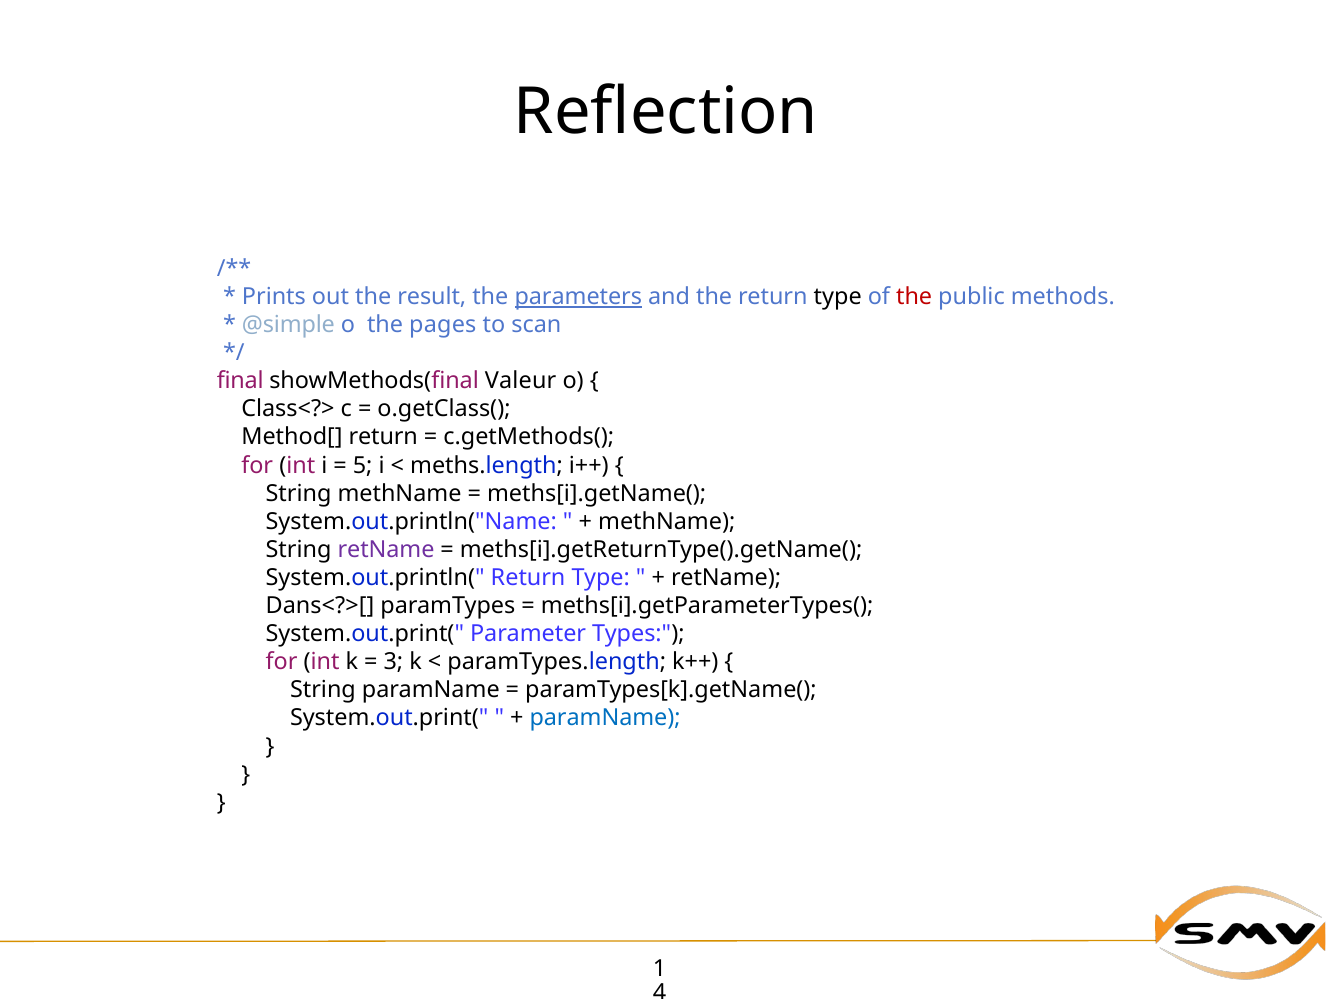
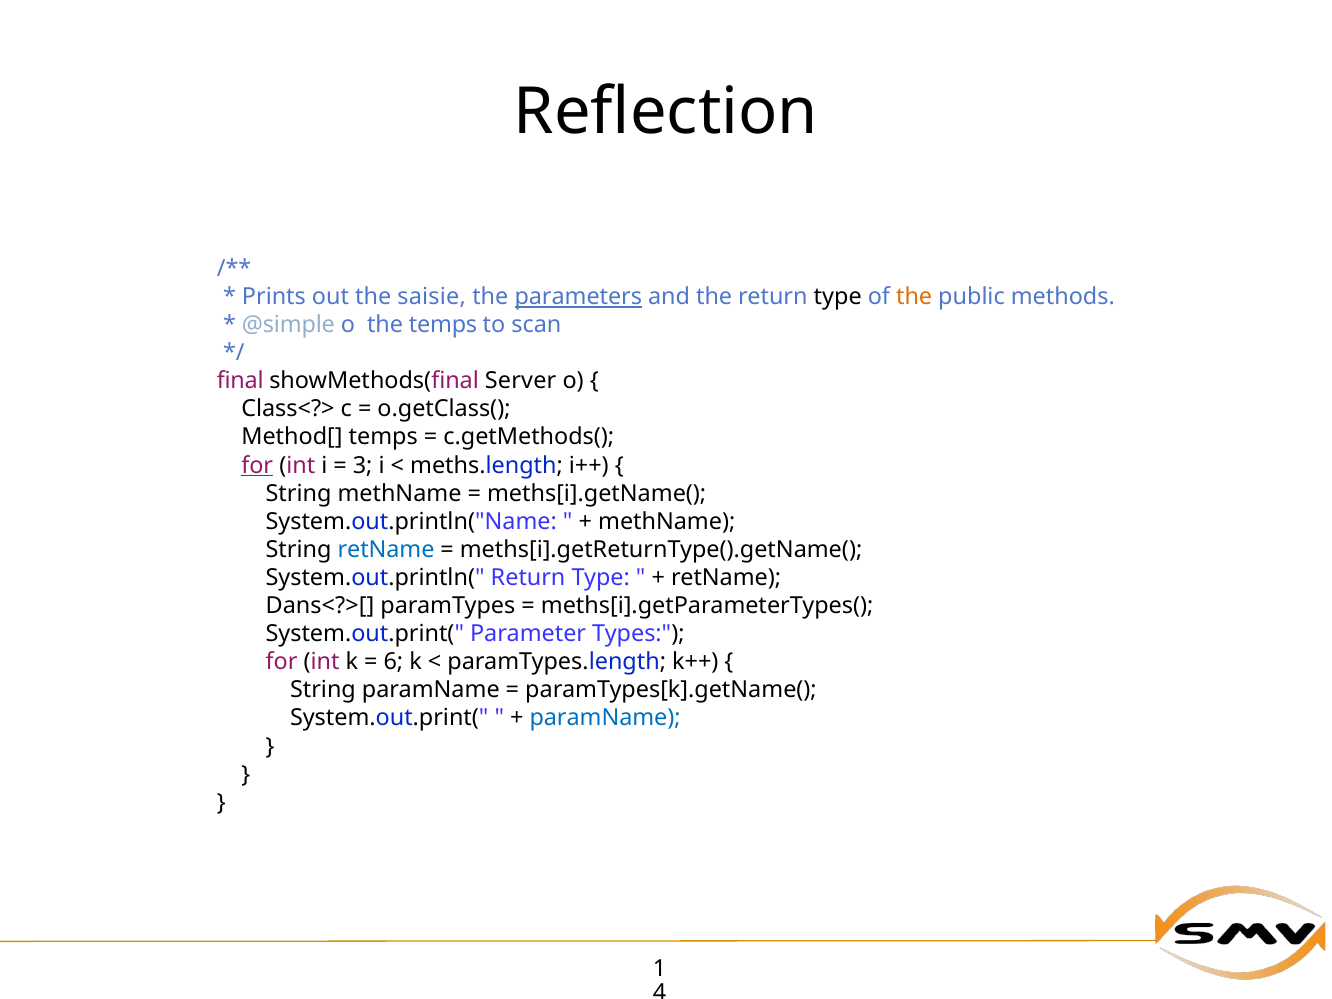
result: result -> saisie
the at (914, 297) colour: red -> orange
the pages: pages -> temps
Valeur: Valeur -> Server
Method[ return: return -> temps
for at (257, 465) underline: none -> present
5: 5 -> 3
retName at (386, 550) colour: purple -> blue
3: 3 -> 6
